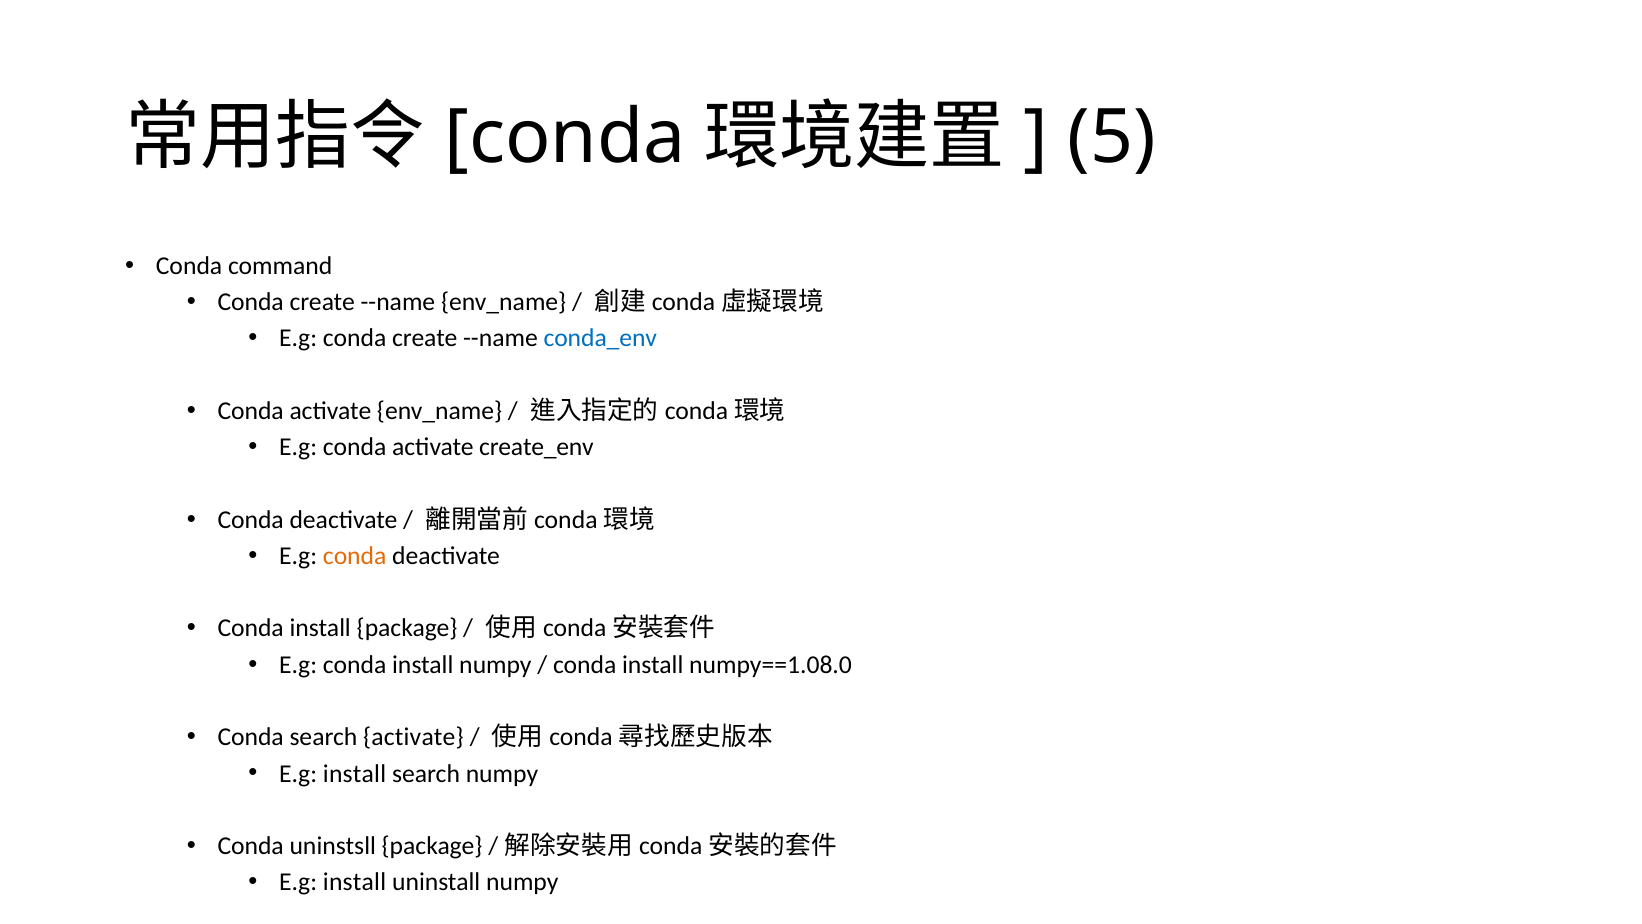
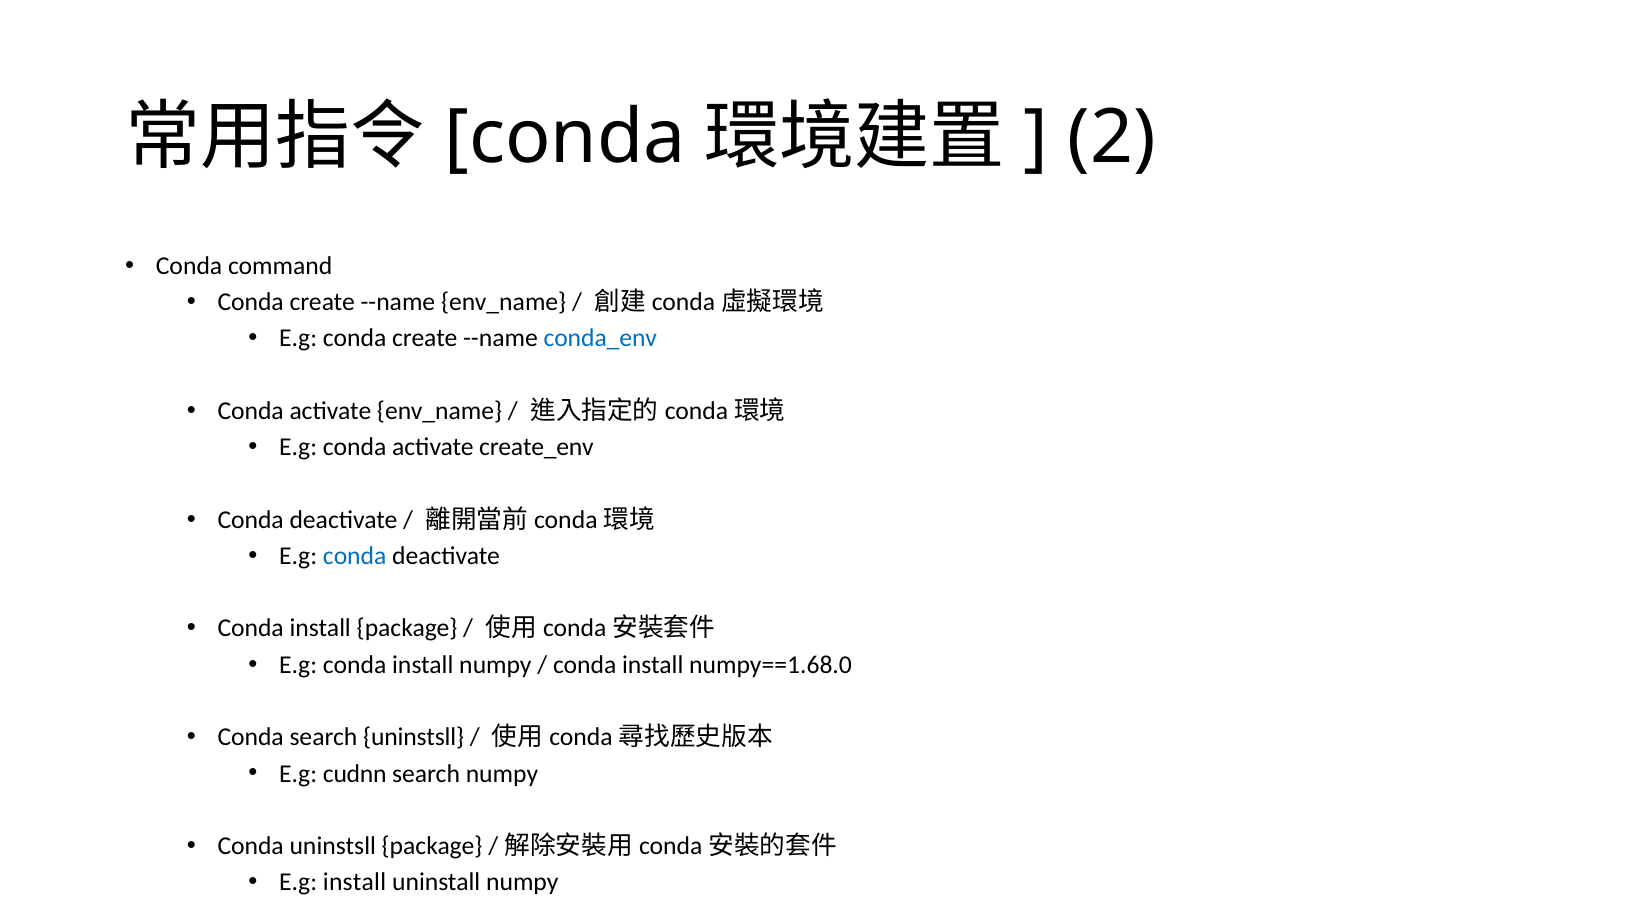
5: 5 -> 2
conda at (355, 556) colour: orange -> blue
numpy==1.08.0: numpy==1.08.0 -> numpy==1.68.0
search activate: activate -> uninstsll
install at (355, 773): install -> cudnn
